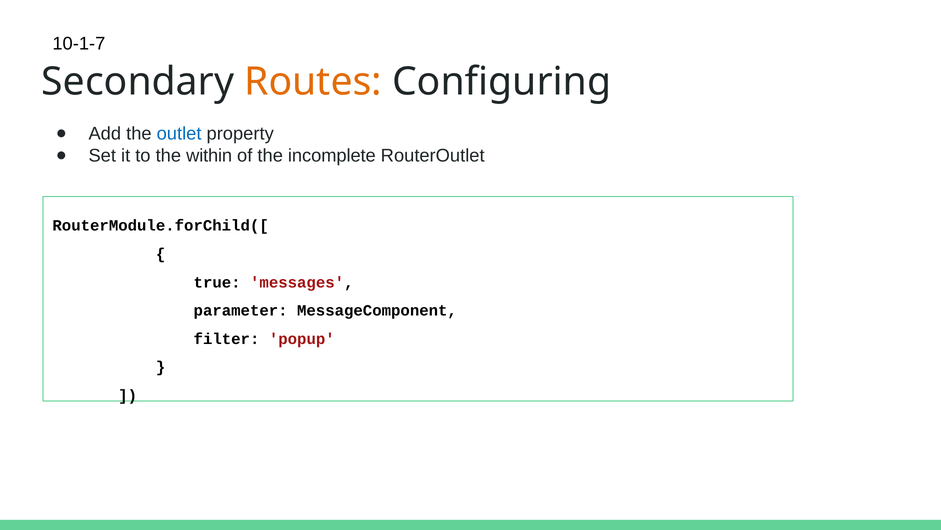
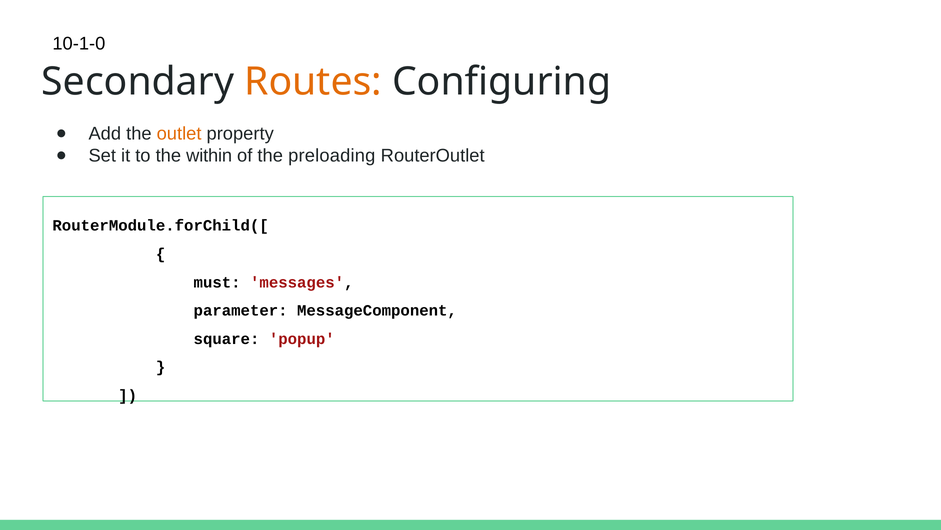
10-1-7: 10-1-7 -> 10-1-0
outlet colour: blue -> orange
incomplete: incomplete -> preloading
true: true -> must
filter: filter -> square
